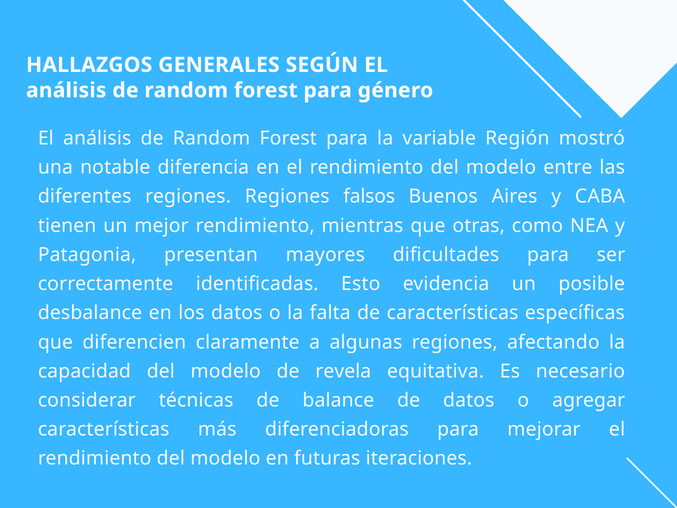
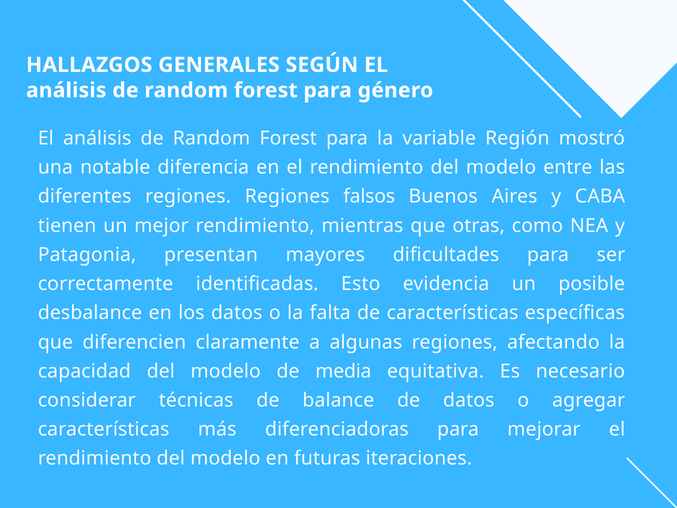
revela: revela -> media
